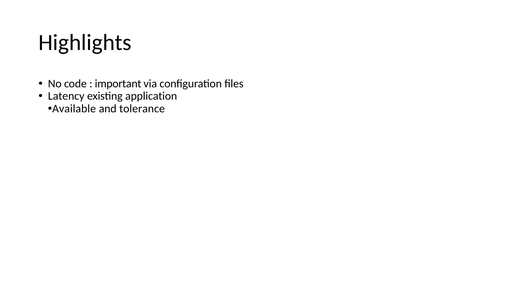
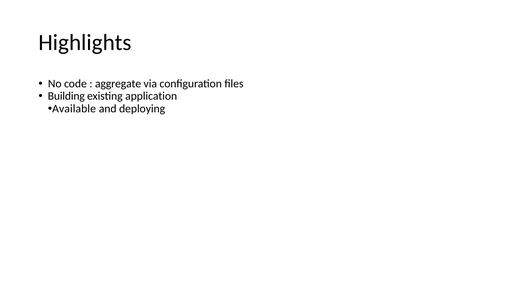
important: important -> aggregate
Latency: Latency -> Building
tolerance: tolerance -> deploying
